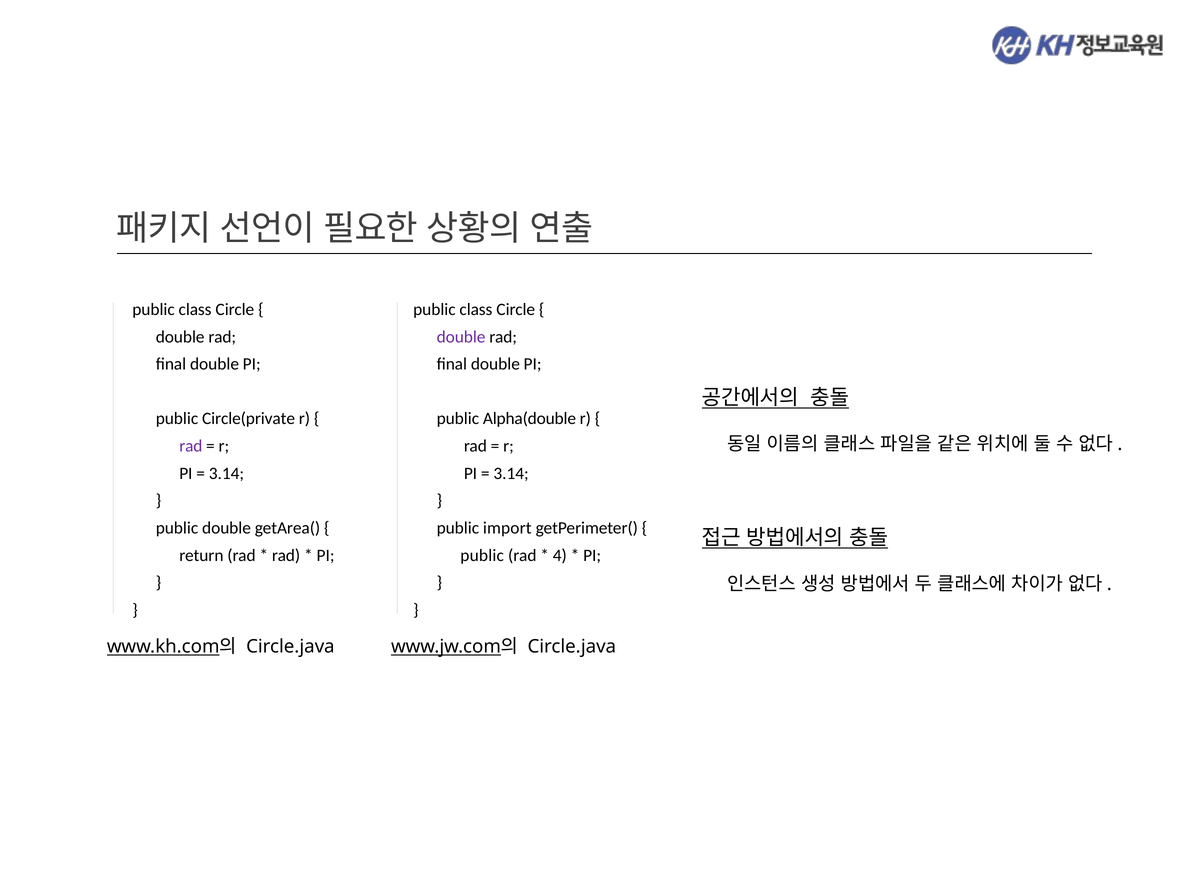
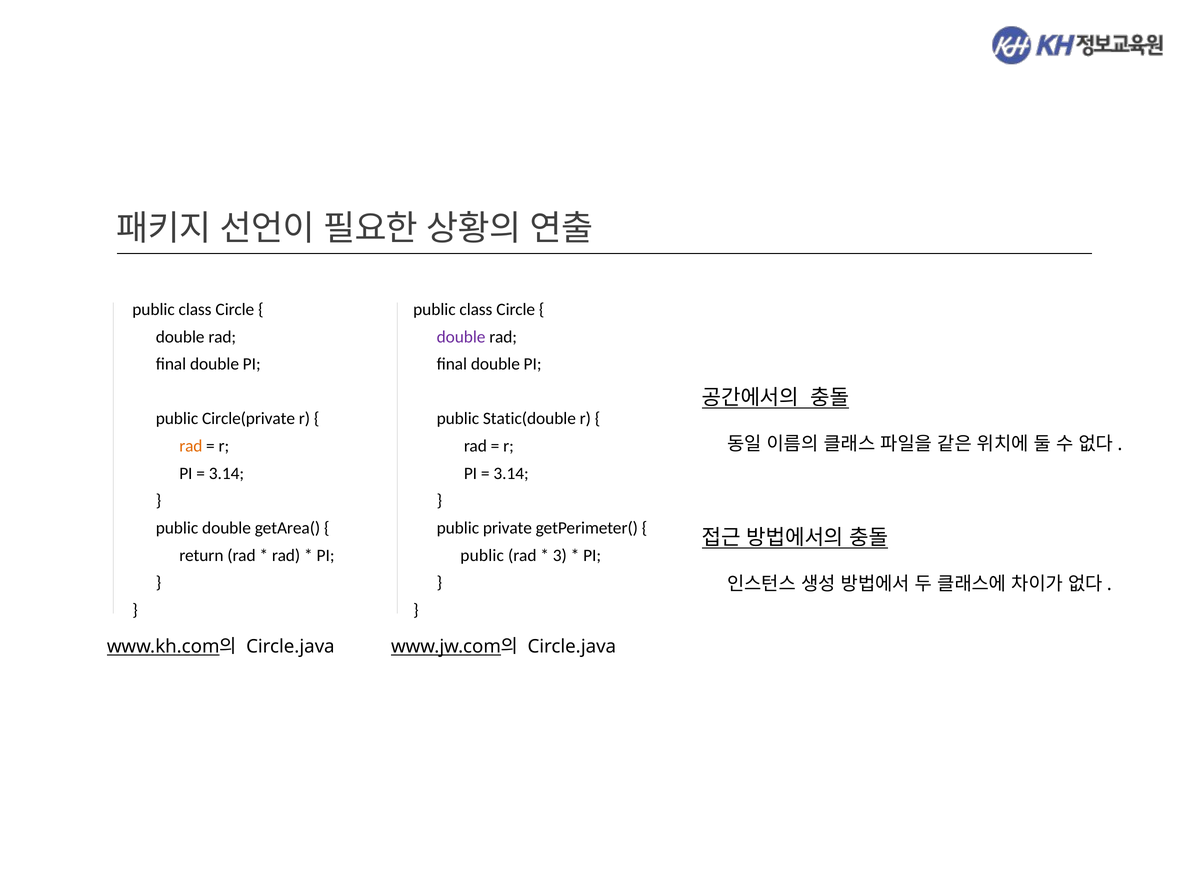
Alpha(double: Alpha(double -> Static(double
rad at (191, 446) colour: purple -> orange
import: import -> private
4: 4 -> 3
